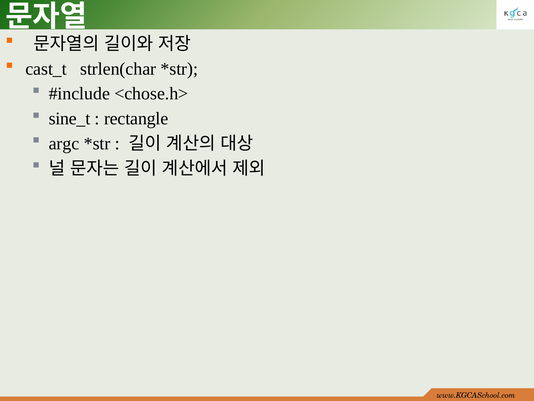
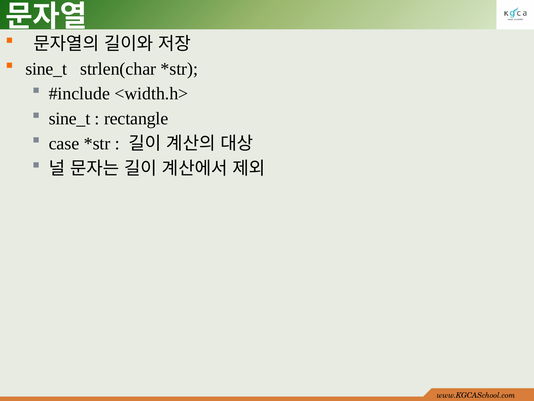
cast_t at (46, 69): cast_t -> sine_t
<chose.h>: <chose.h> -> <width.h>
argc: argc -> case
